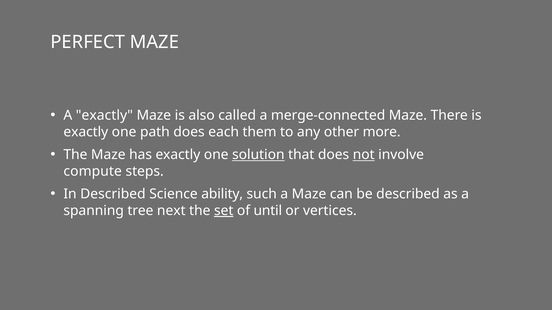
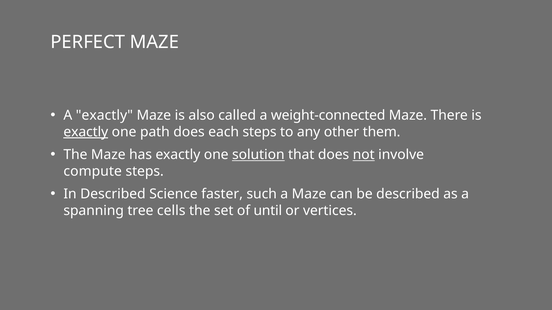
merge-connected: merge-connected -> weight-connected
exactly at (86, 132) underline: none -> present
each them: them -> steps
more: more -> them
ability: ability -> faster
next: next -> cells
set underline: present -> none
